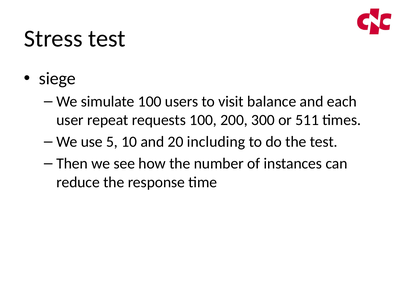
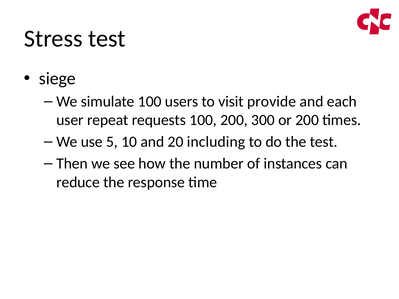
balance: balance -> provide
or 511: 511 -> 200
